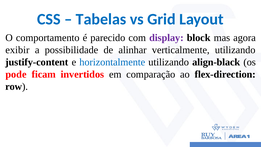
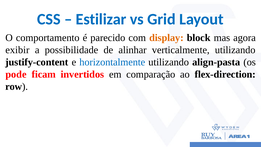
Tabelas: Tabelas -> Estilizar
display colour: purple -> orange
align-black: align-black -> align-pasta
